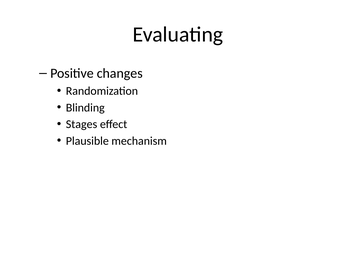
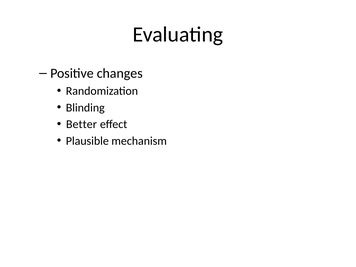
Stages: Stages -> Better
